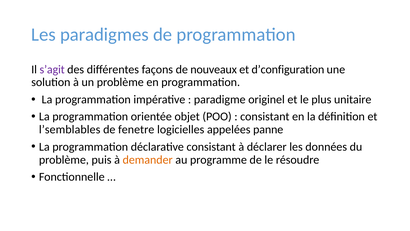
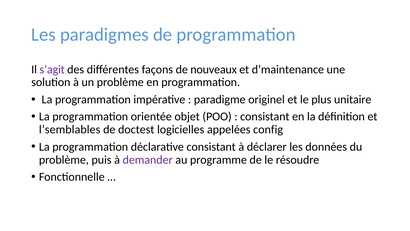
d’configuration: d’configuration -> d’maintenance
fenetre: fenetre -> doctest
panne: panne -> config
demander colour: orange -> purple
